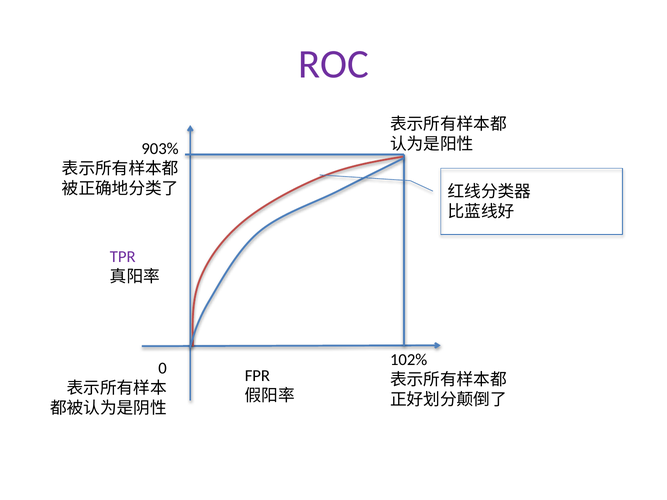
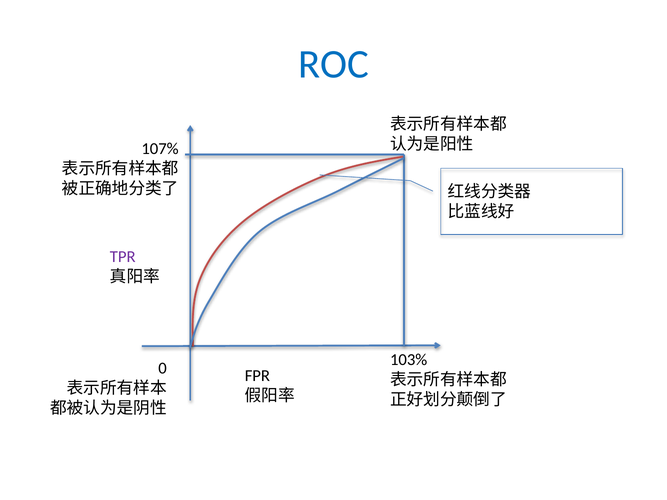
ROC colour: purple -> blue
903%: 903% -> 107%
102%: 102% -> 103%
